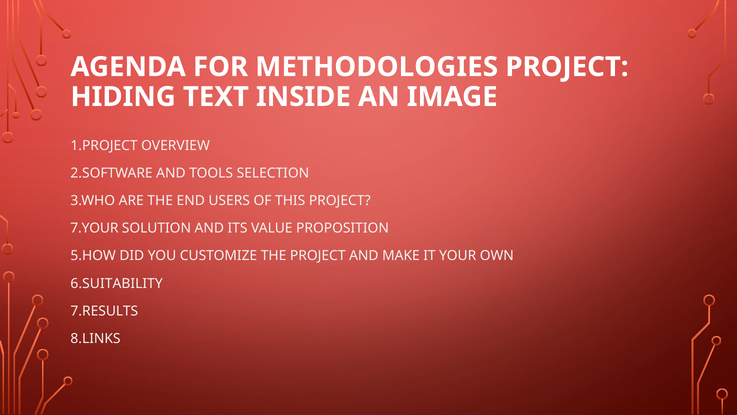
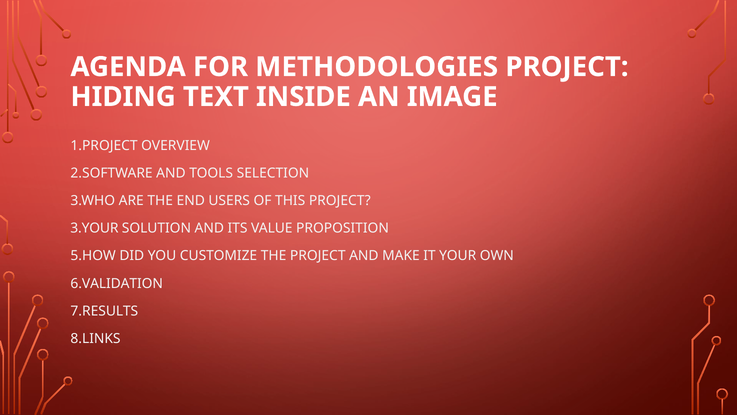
7.YOUR: 7.YOUR -> 3.YOUR
6.SUITABILITY: 6.SUITABILITY -> 6.VALIDATION
